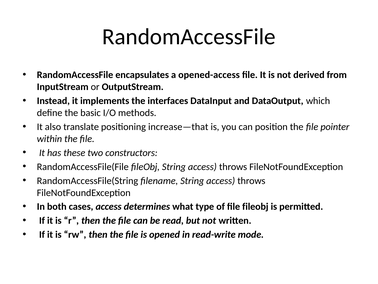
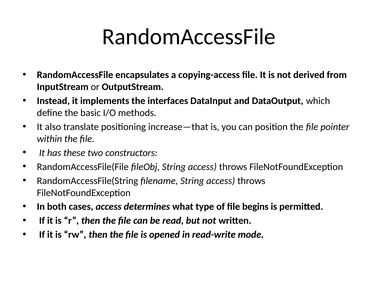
opened-access: opened-access -> copying-access
file fileobj: fileobj -> begins
